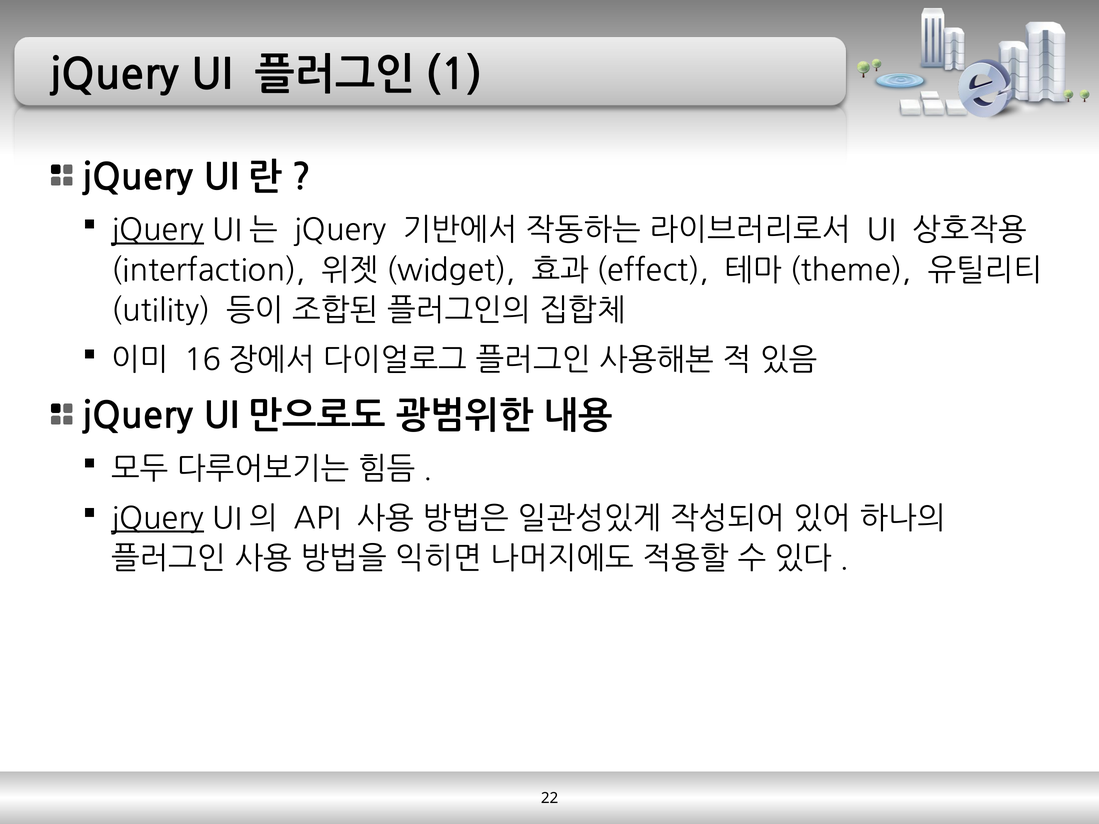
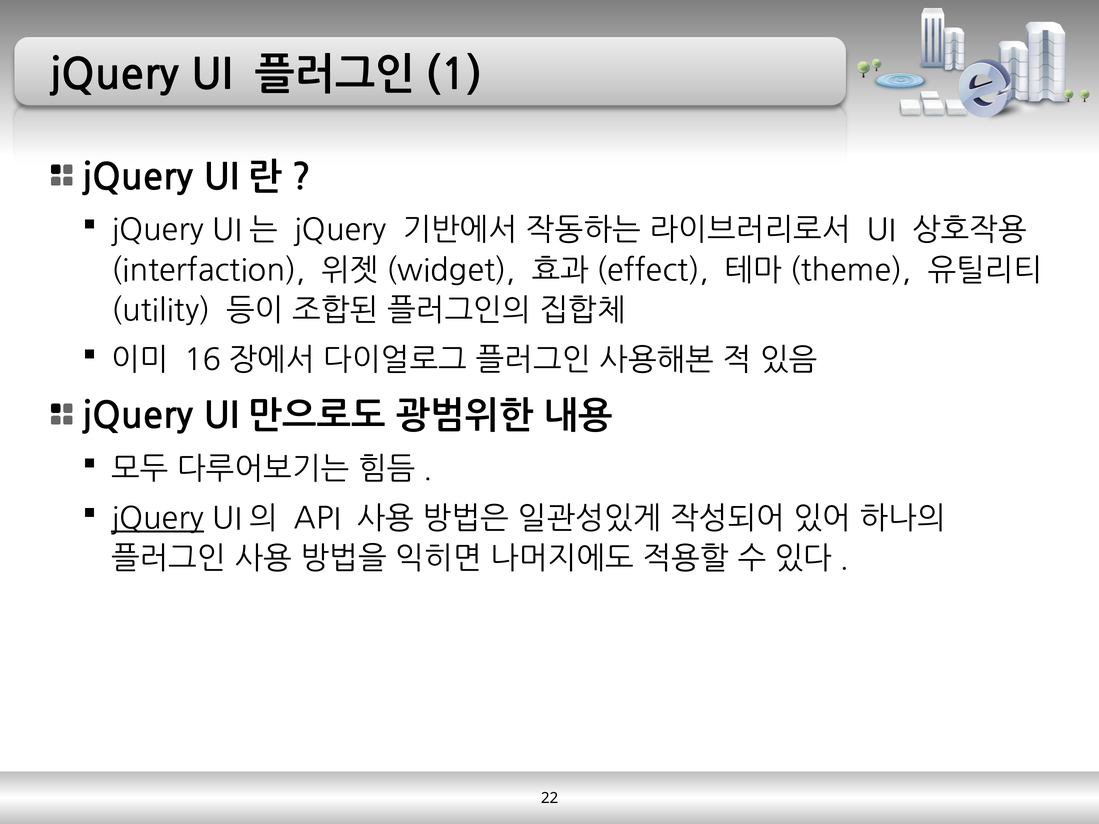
jQuery at (158, 230) underline: present -> none
